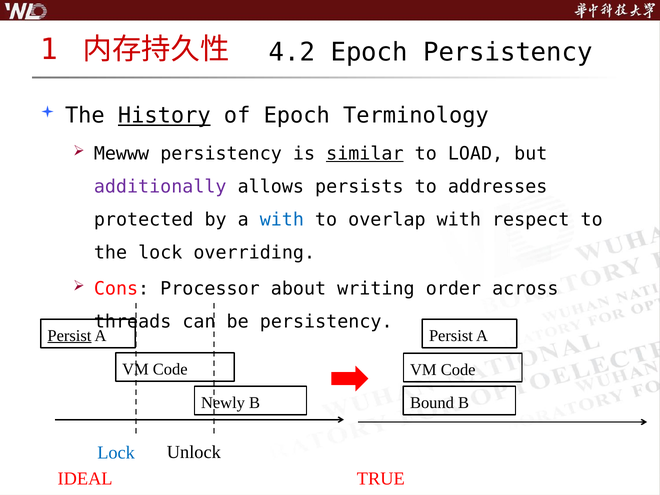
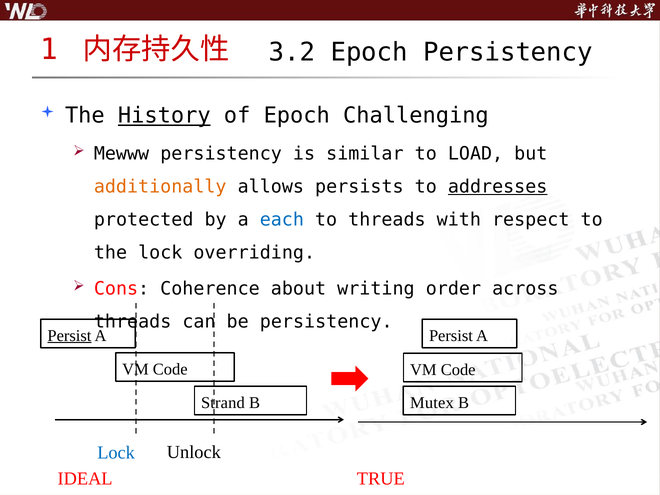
4.2: 4.2 -> 3.2
Terminology: Terminology -> Challenging
similar underline: present -> none
additionally colour: purple -> orange
addresses underline: none -> present
a with: with -> each
to overlap: overlap -> threads
Processor: Processor -> Coherence
Newly: Newly -> Strand
Bound: Bound -> Mutex
